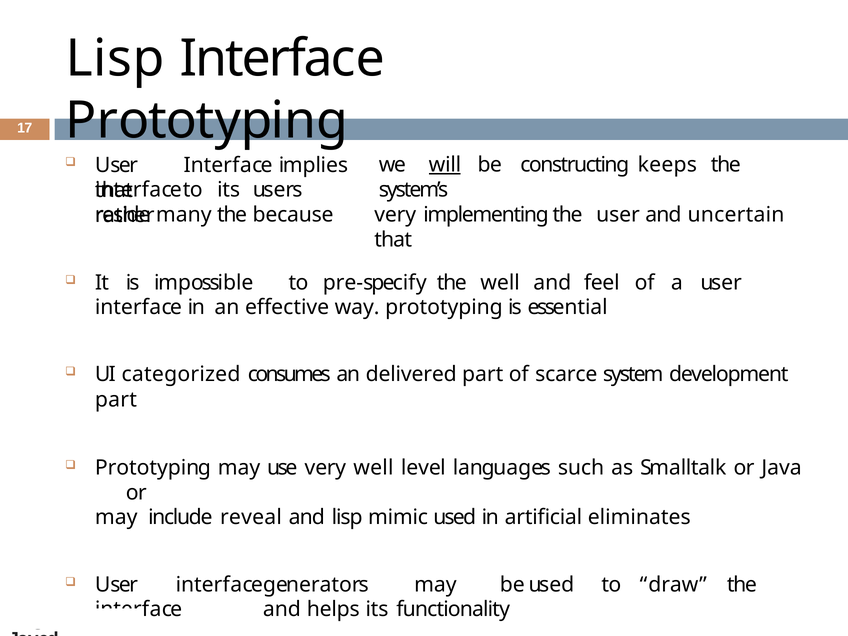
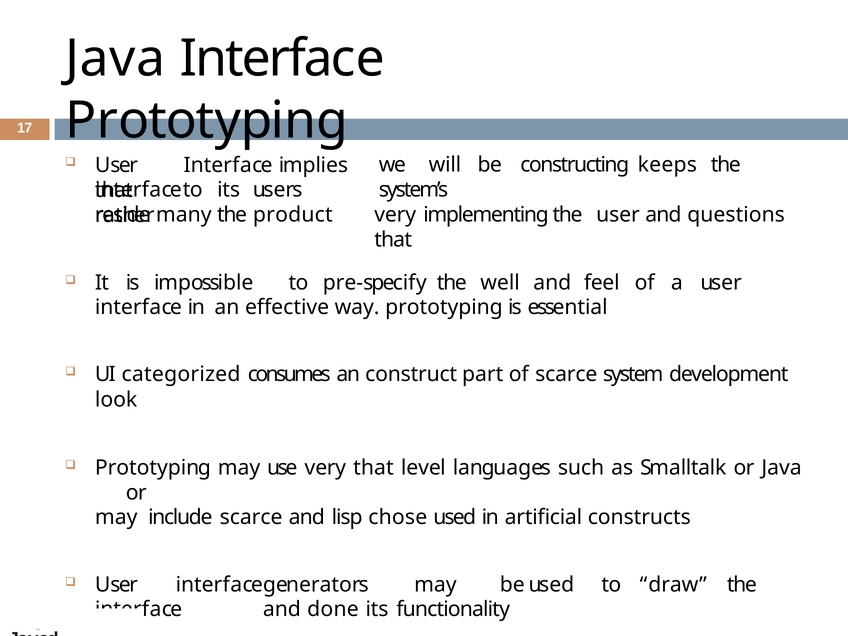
Lisp at (115, 59): Lisp -> Java
will underline: present -> none
because: because -> product
uncertain: uncertain -> questions
delivered: delivered -> construct
part at (116, 400): part -> look
very well: well -> that
include reveal: reveal -> scarce
mimic: mimic -> chose
eliminates: eliminates -> constructs
helps: helps -> done
